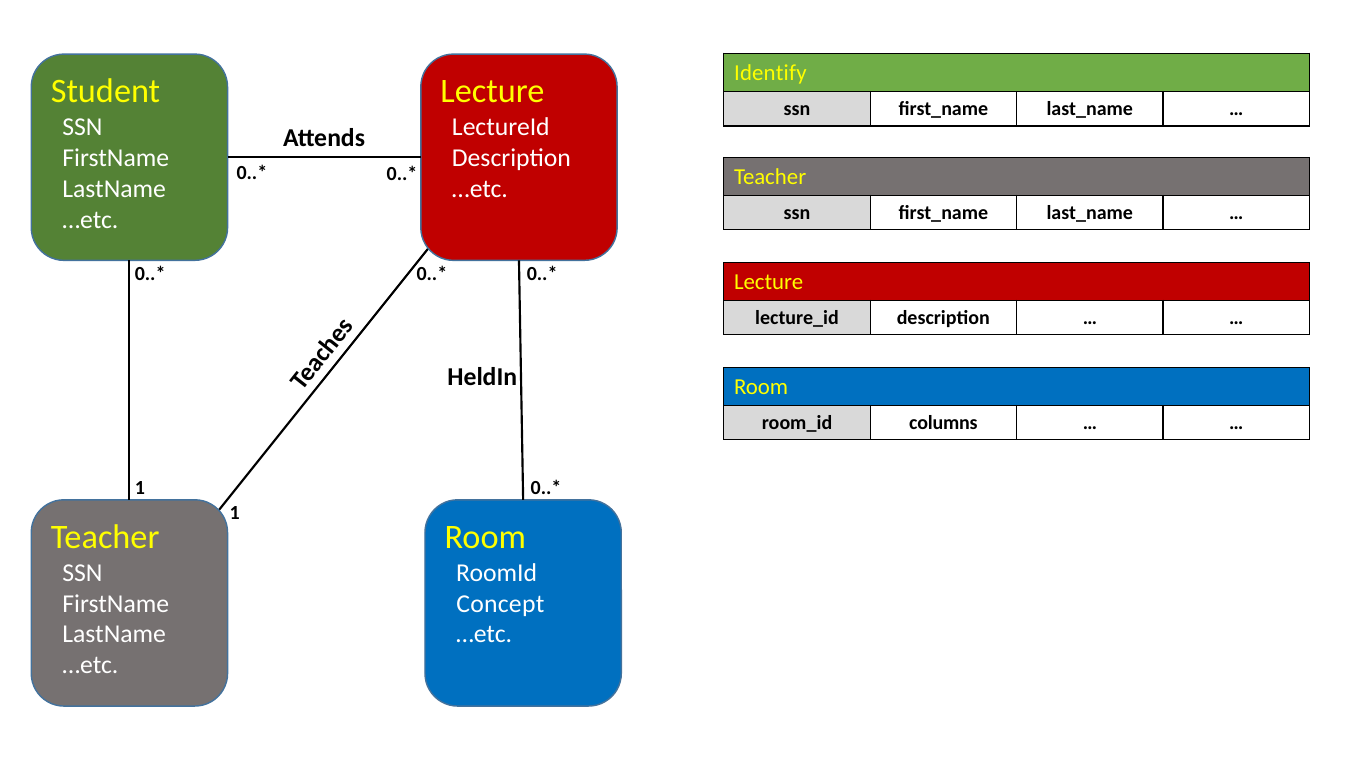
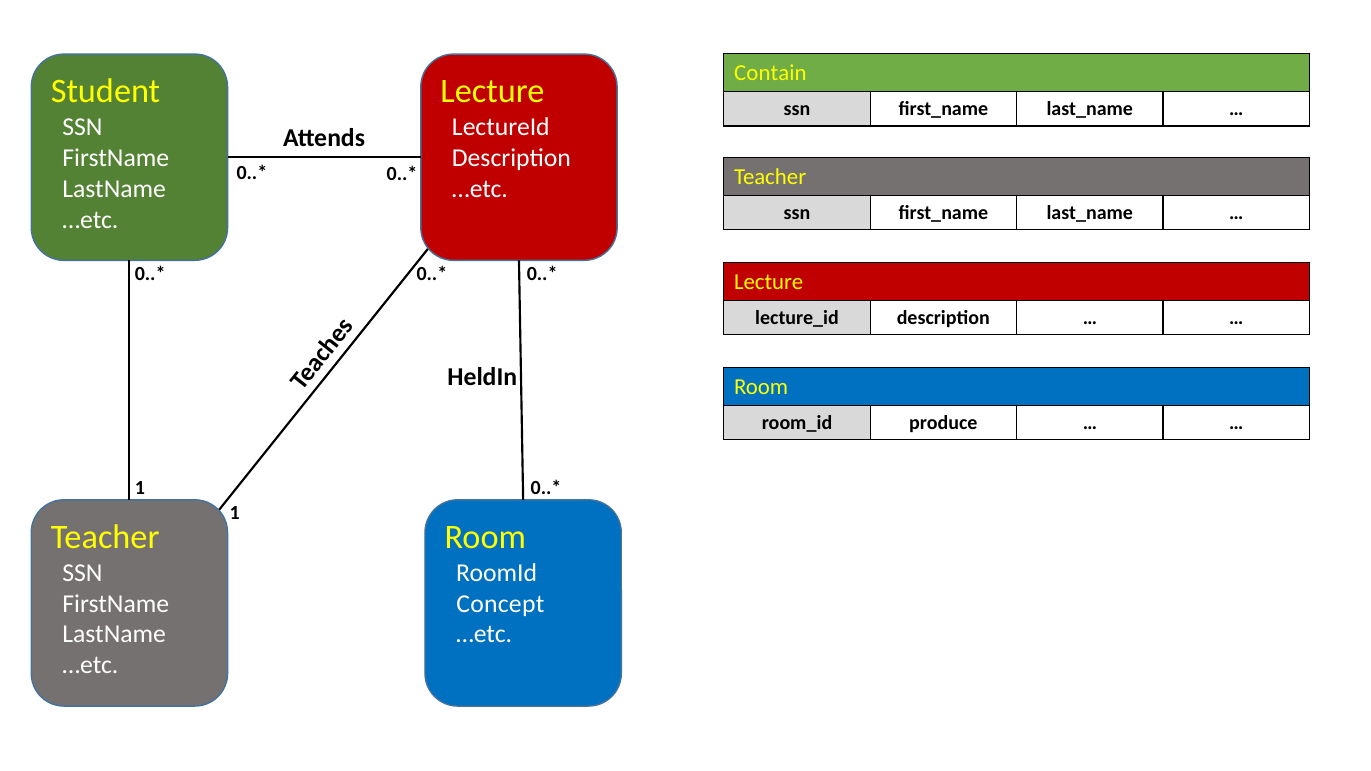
Identify: Identify -> Contain
columns: columns -> produce
